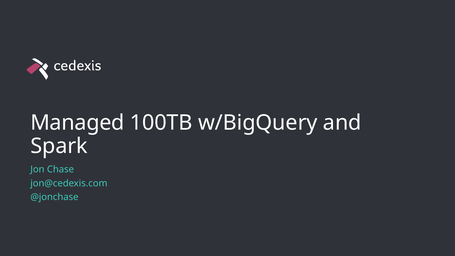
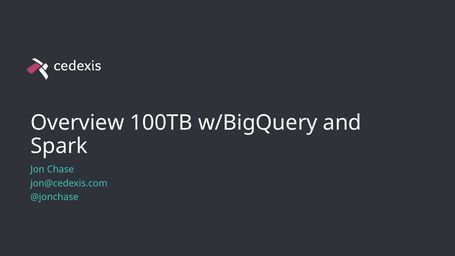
Managed: Managed -> Overview
